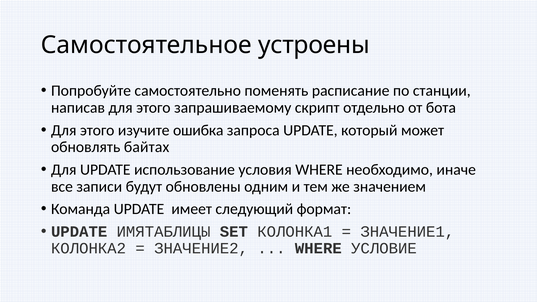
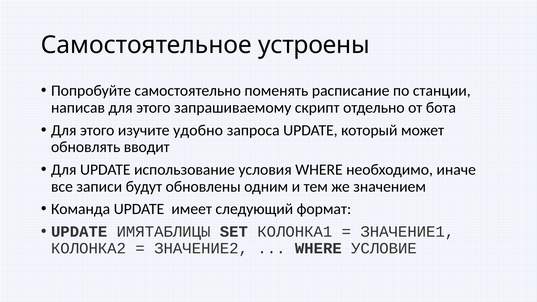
ошибка: ошибка -> удобно
байтах: байтах -> вводит
